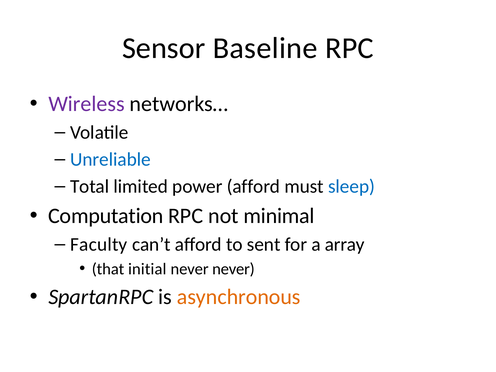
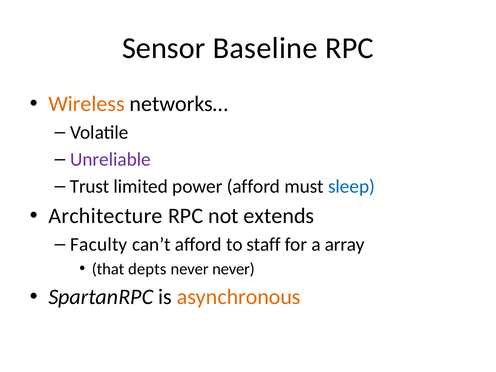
Wireless colour: purple -> orange
Unreliable colour: blue -> purple
Total: Total -> Trust
Computation: Computation -> Architecture
minimal: minimal -> extends
sent: sent -> staff
initial: initial -> depts
